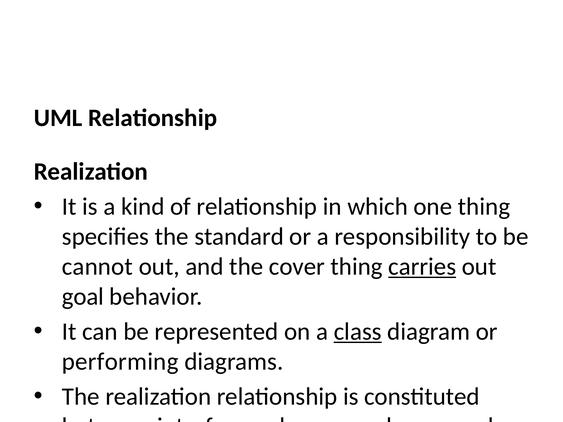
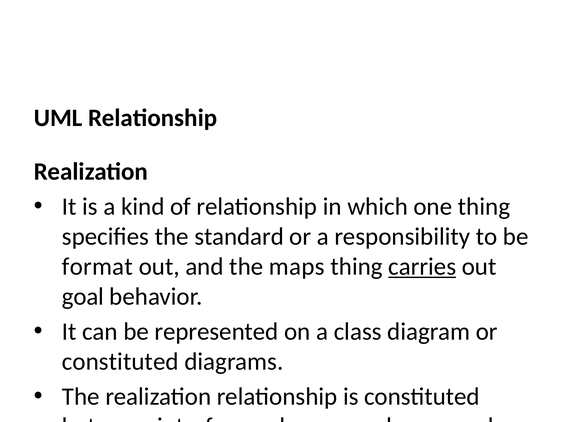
cannot: cannot -> format
cover: cover -> maps
class underline: present -> none
performing at (120, 362): performing -> constituted
